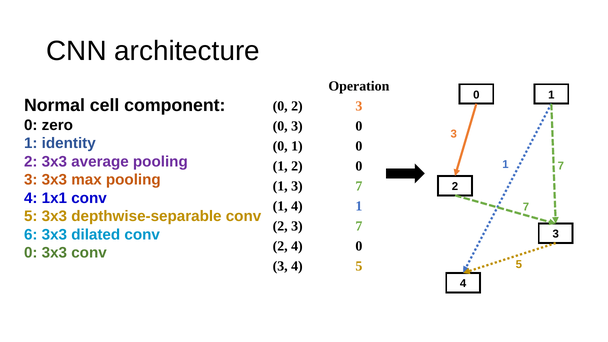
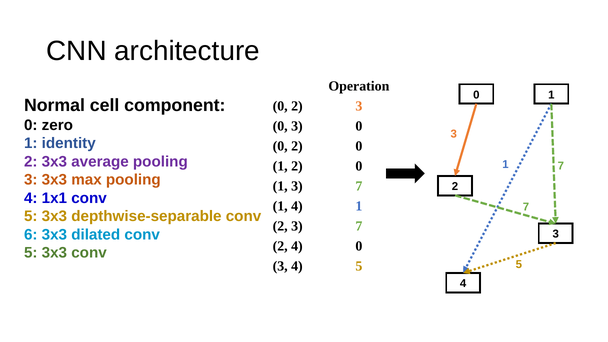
1 at (297, 146): 1 -> 2
0 at (31, 253): 0 -> 5
